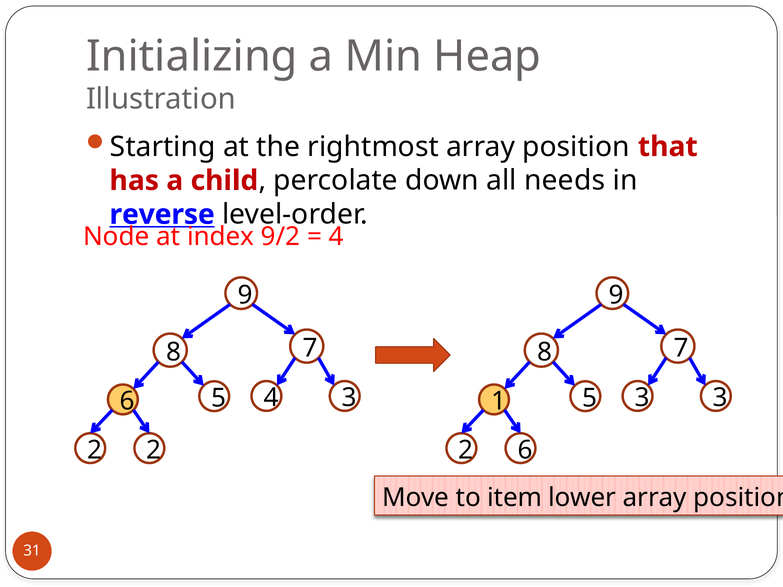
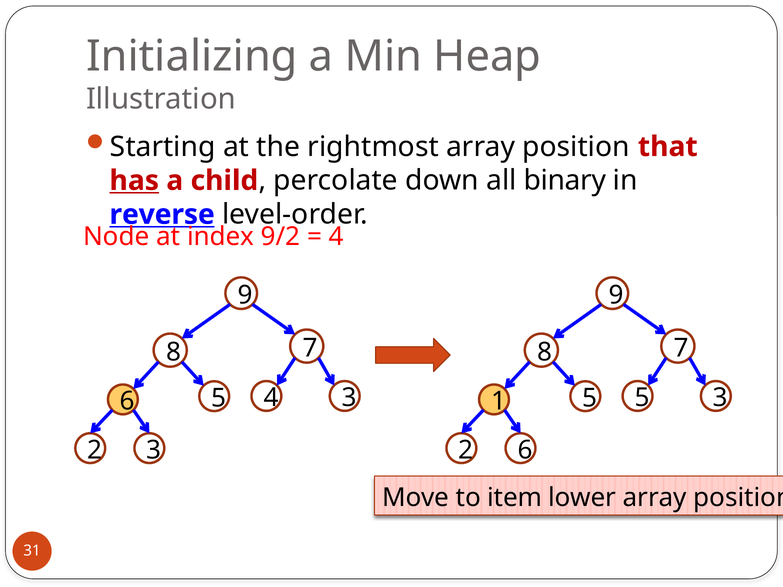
has underline: none -> present
needs: needs -> binary
5 3: 3 -> 5
2 2: 2 -> 3
